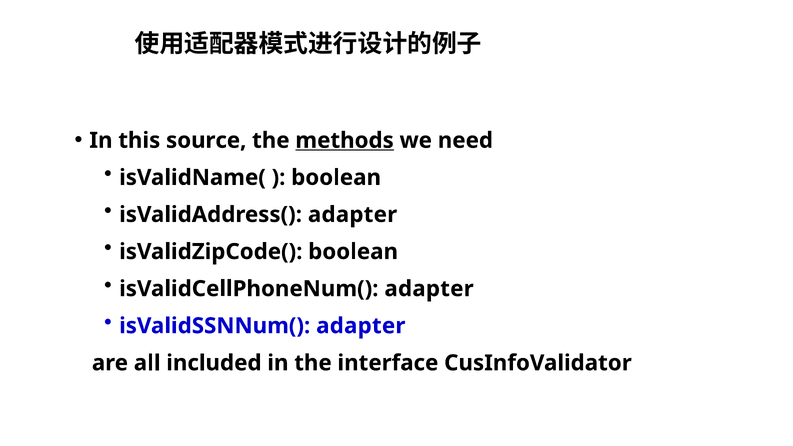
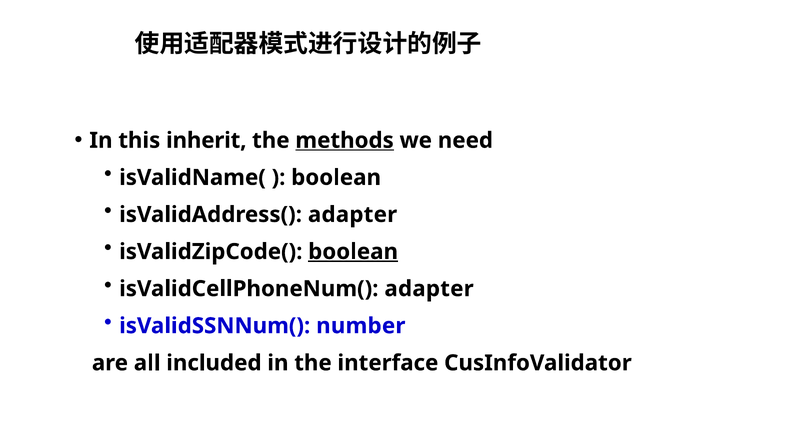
source: source -> inherit
boolean at (353, 252) underline: none -> present
isValidSSNNum( adapter: adapter -> number
